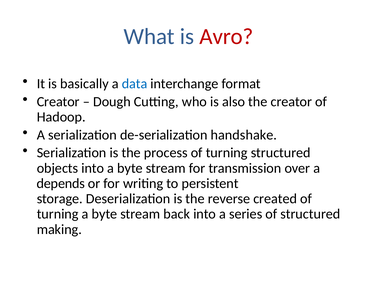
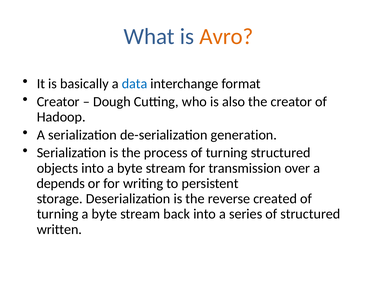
Avro colour: red -> orange
handshake: handshake -> generation
making: making -> written
